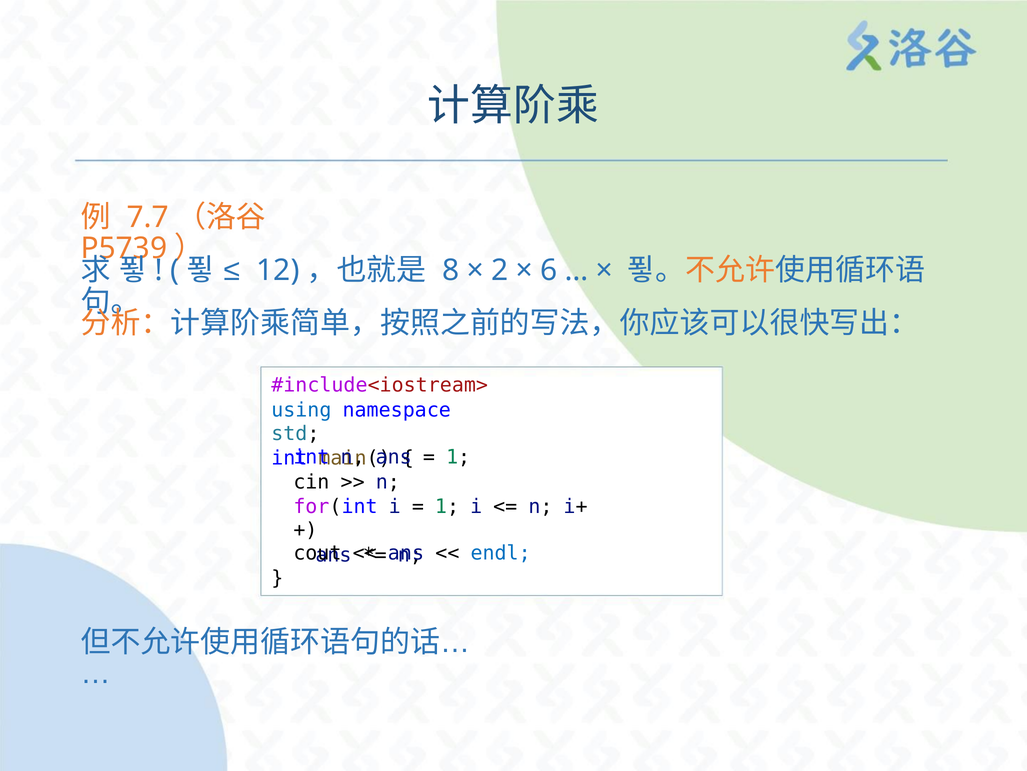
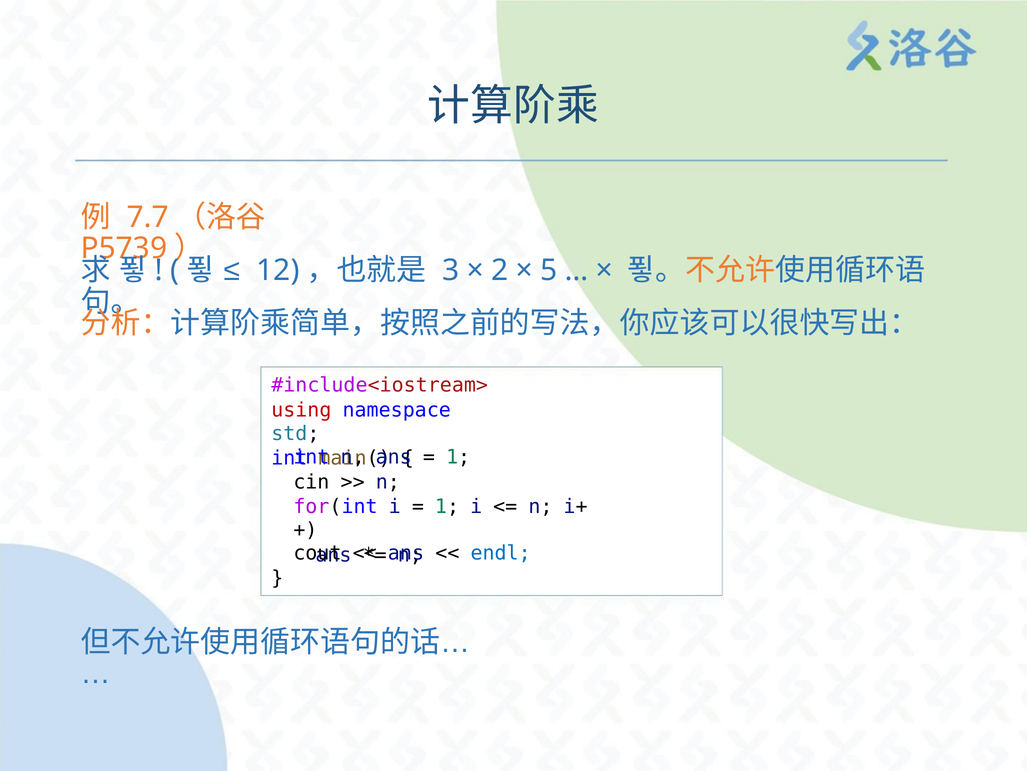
8: 8 -> 3
6: 6 -> 5
using colour: blue -> red
